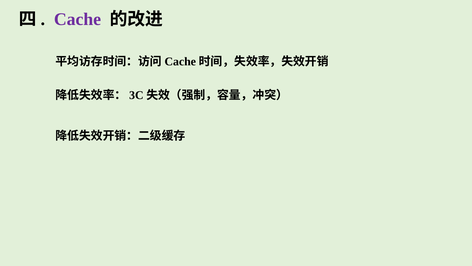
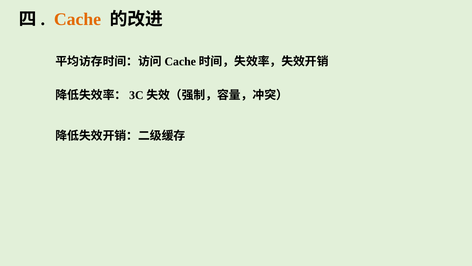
Cache colour: purple -> orange
